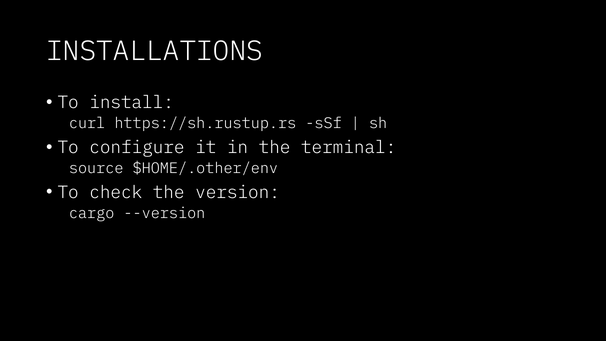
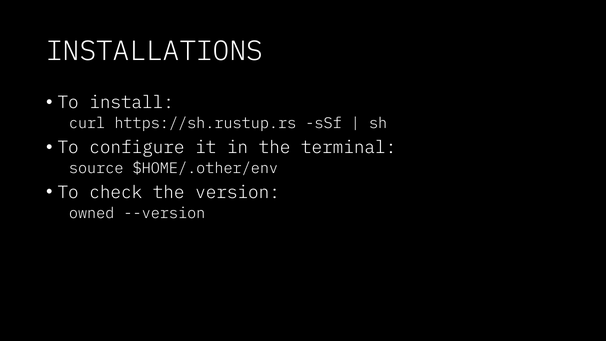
cargo: cargo -> owned
